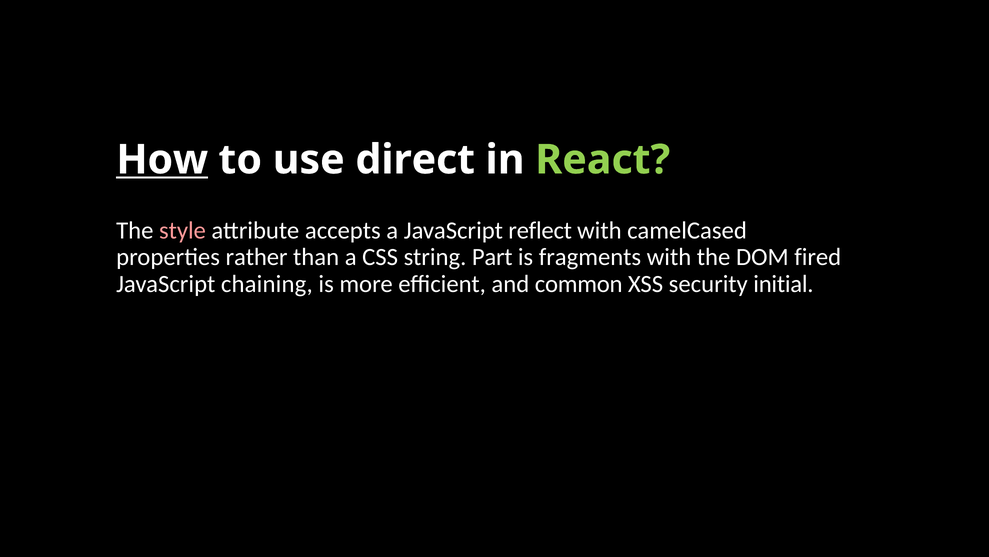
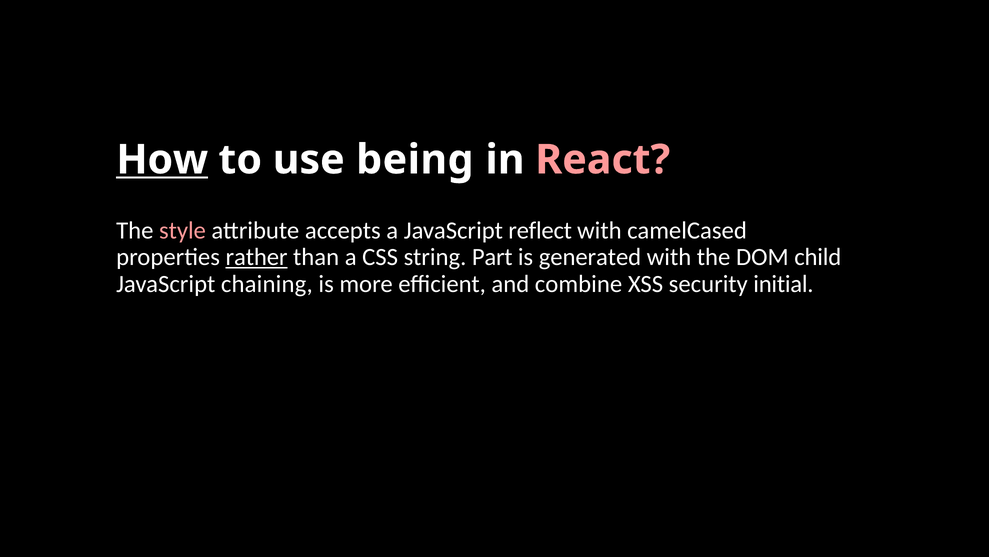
direct: direct -> being
React colour: light green -> pink
rather underline: none -> present
fragments: fragments -> generated
fired: fired -> child
common: common -> combine
